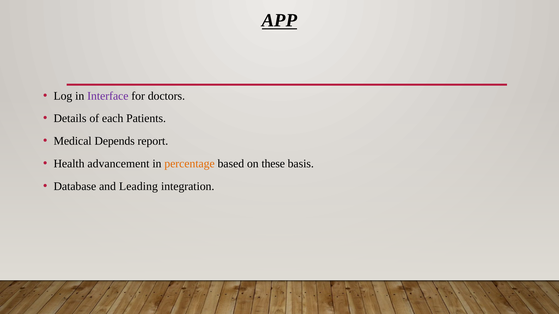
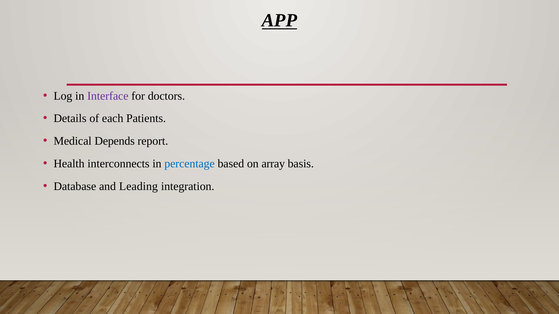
advancement: advancement -> interconnects
percentage colour: orange -> blue
these: these -> array
